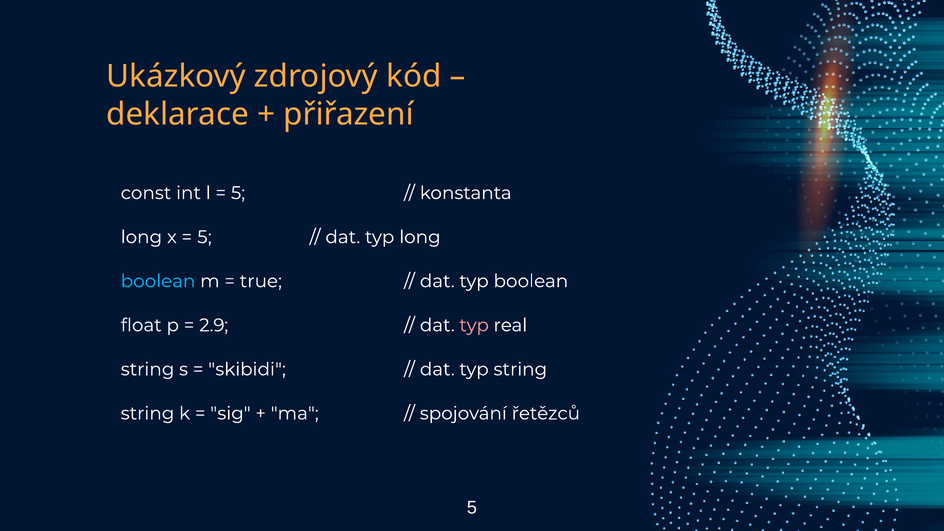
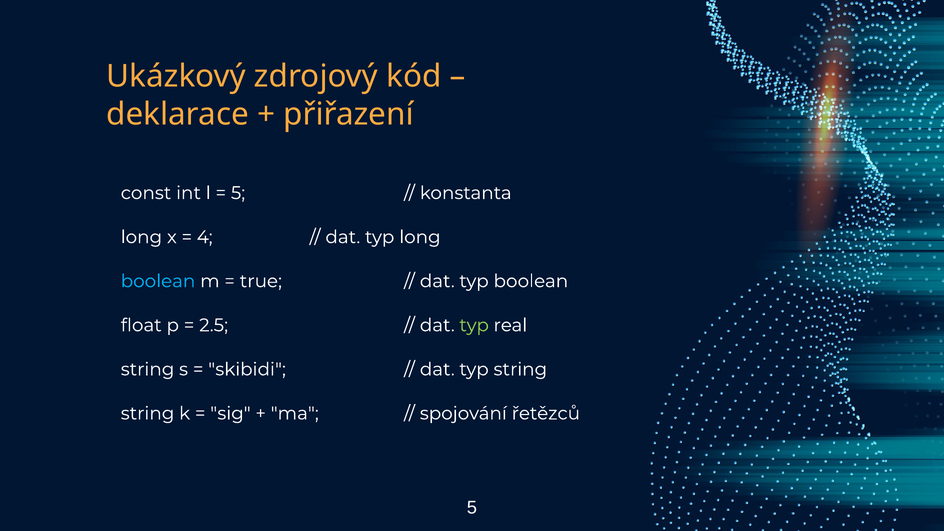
5 at (204, 237): 5 -> 4
2.9: 2.9 -> 2.5
typ at (474, 325) colour: pink -> light green
